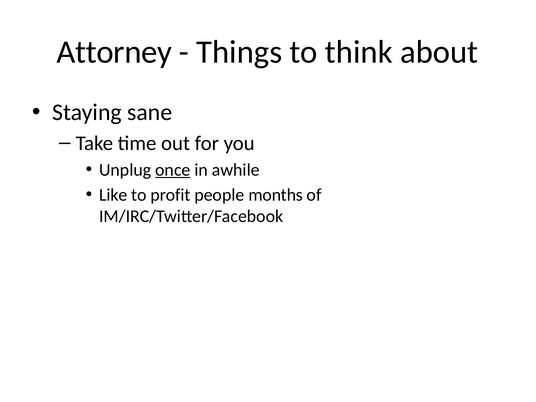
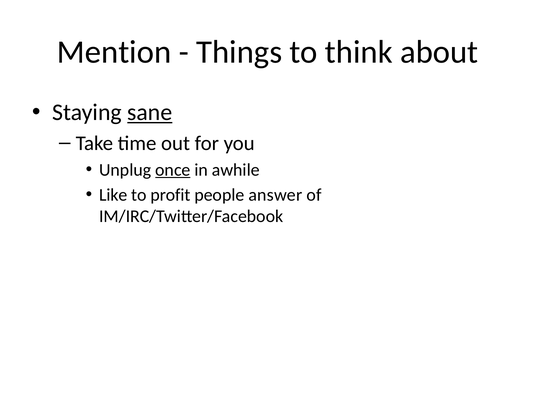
Attorney: Attorney -> Mention
sane underline: none -> present
months: months -> answer
